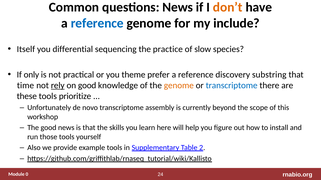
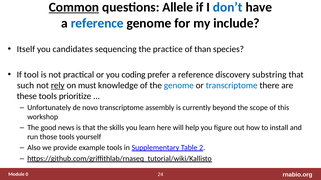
Common underline: none -> present
questions News: News -> Allele
don’t colour: orange -> blue
differential: differential -> candidates
slow: slow -> than
only: only -> tool
theme: theme -> coding
time: time -> such
on good: good -> must
genome at (179, 86) colour: orange -> blue
